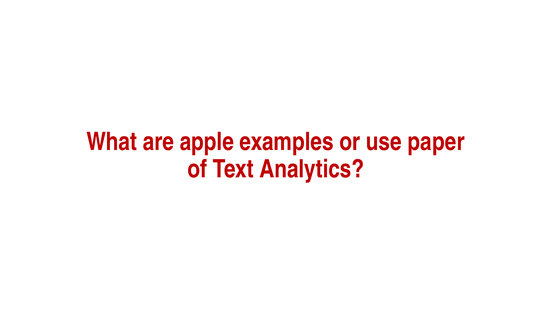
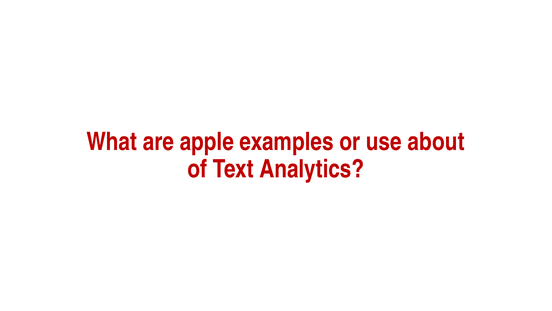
paper: paper -> about
